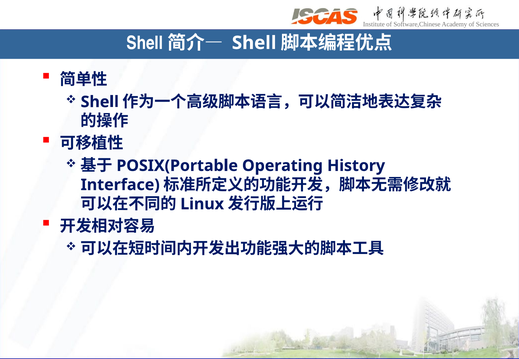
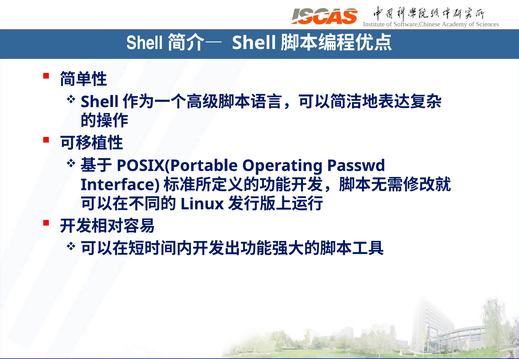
History: History -> Passwd
